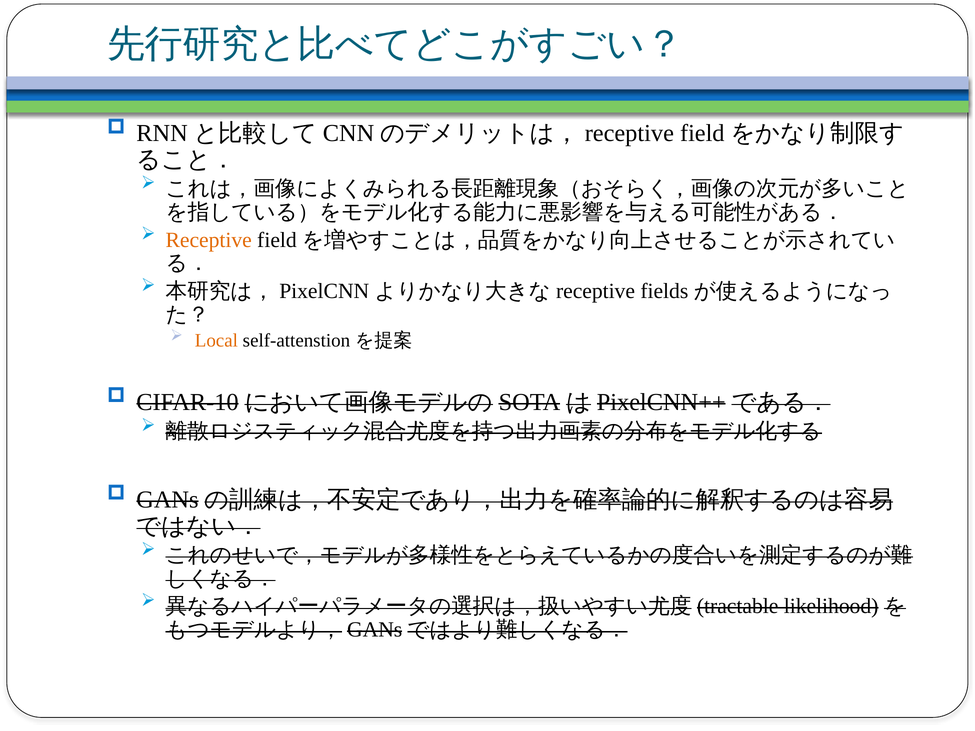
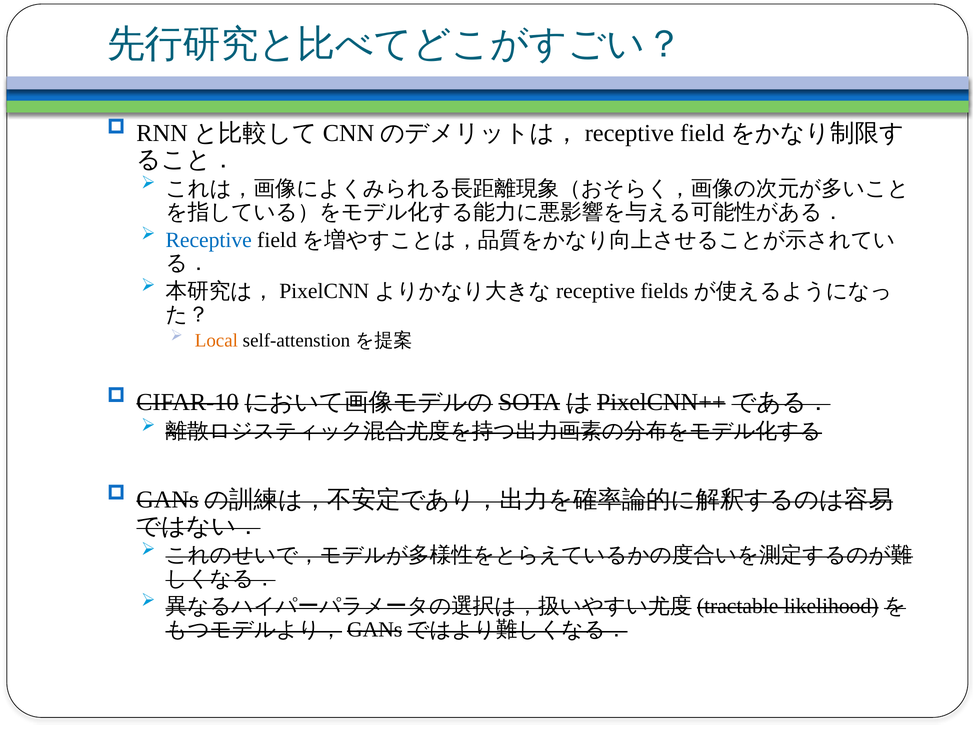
Receptive colour: orange -> blue
